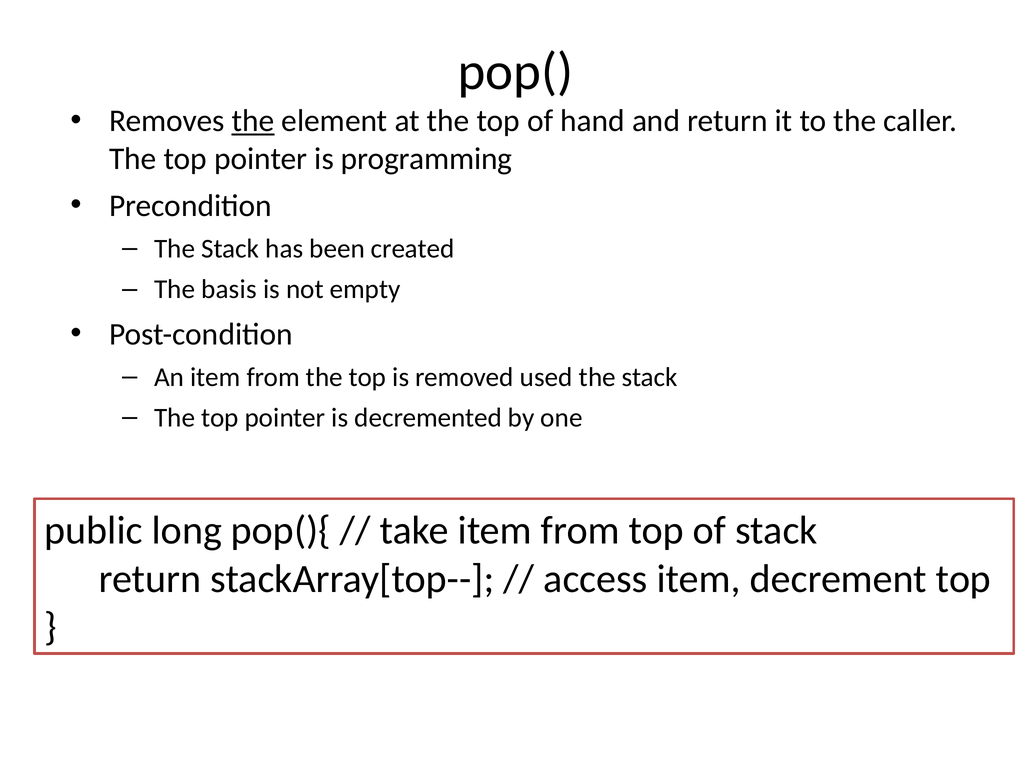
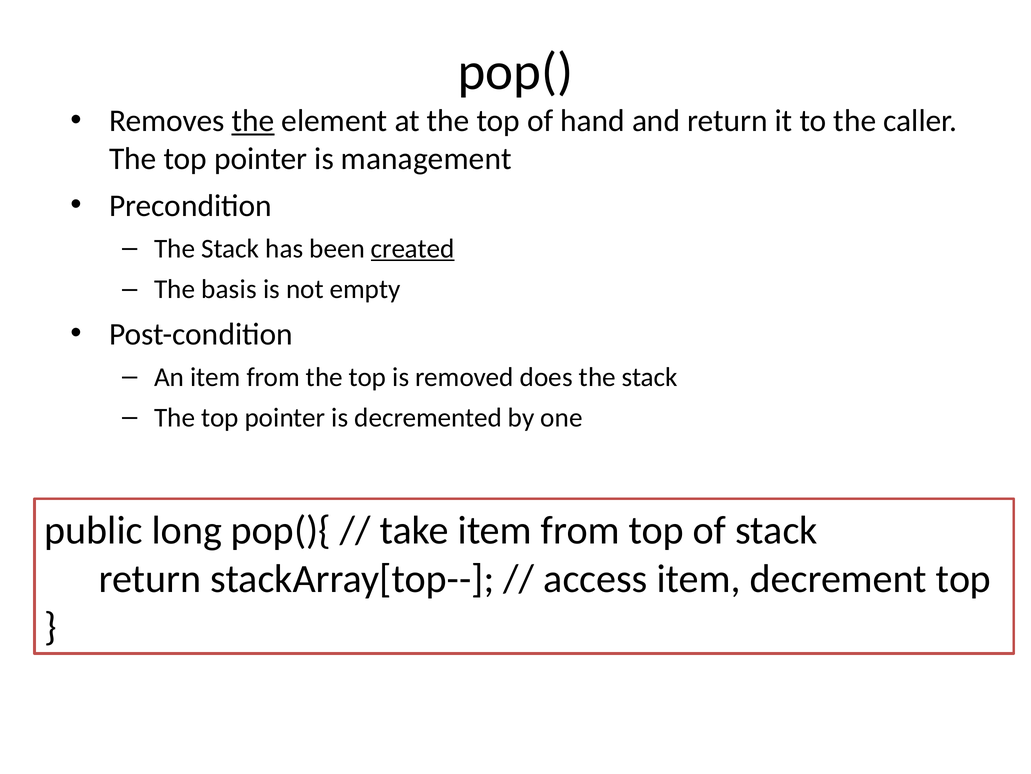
programming: programming -> management
created underline: none -> present
used: used -> does
